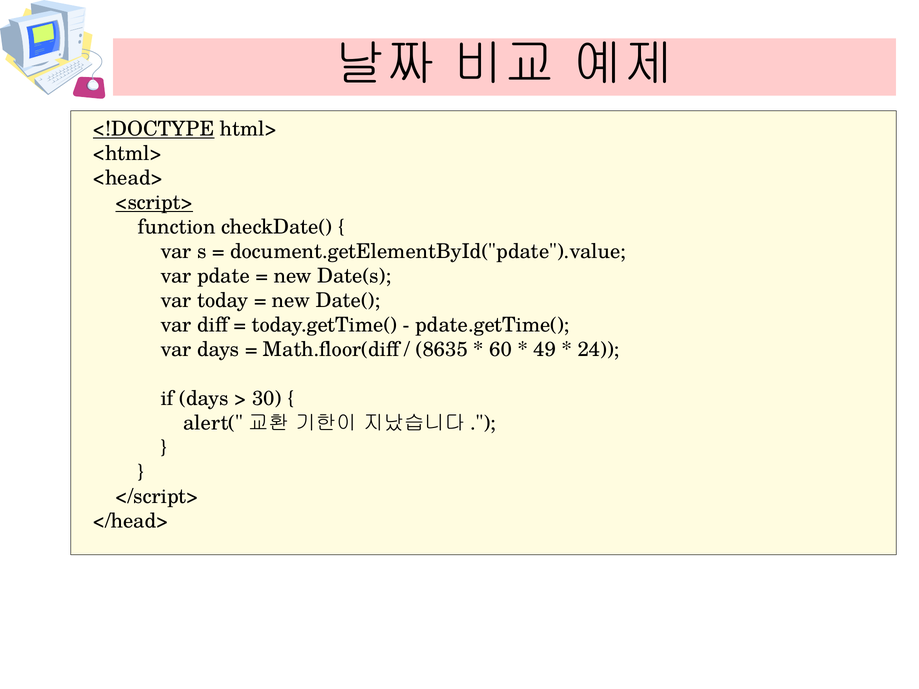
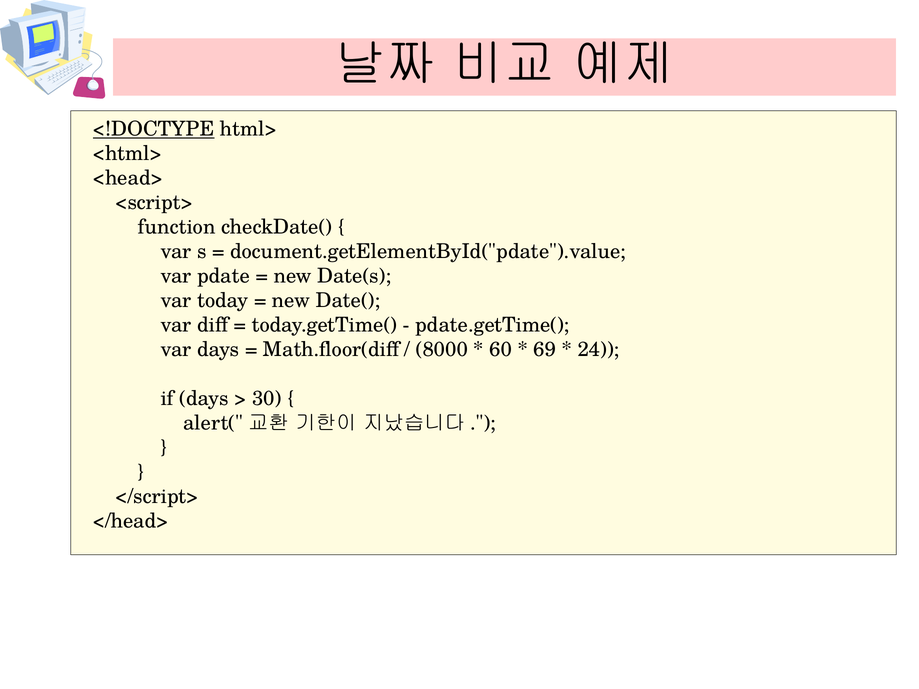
<script> underline: present -> none
8635: 8635 -> 8000
49: 49 -> 69
